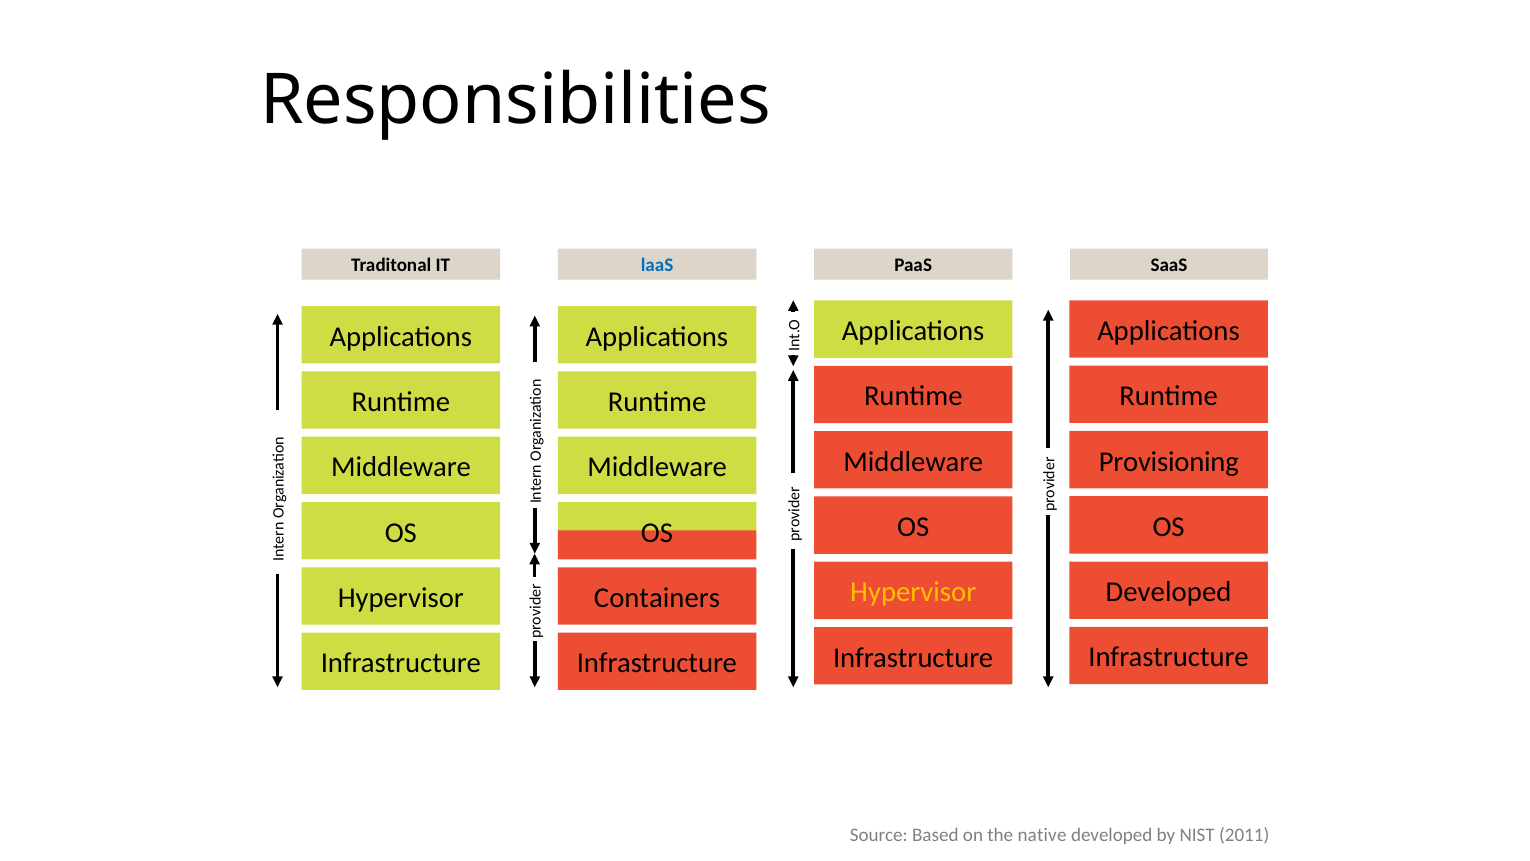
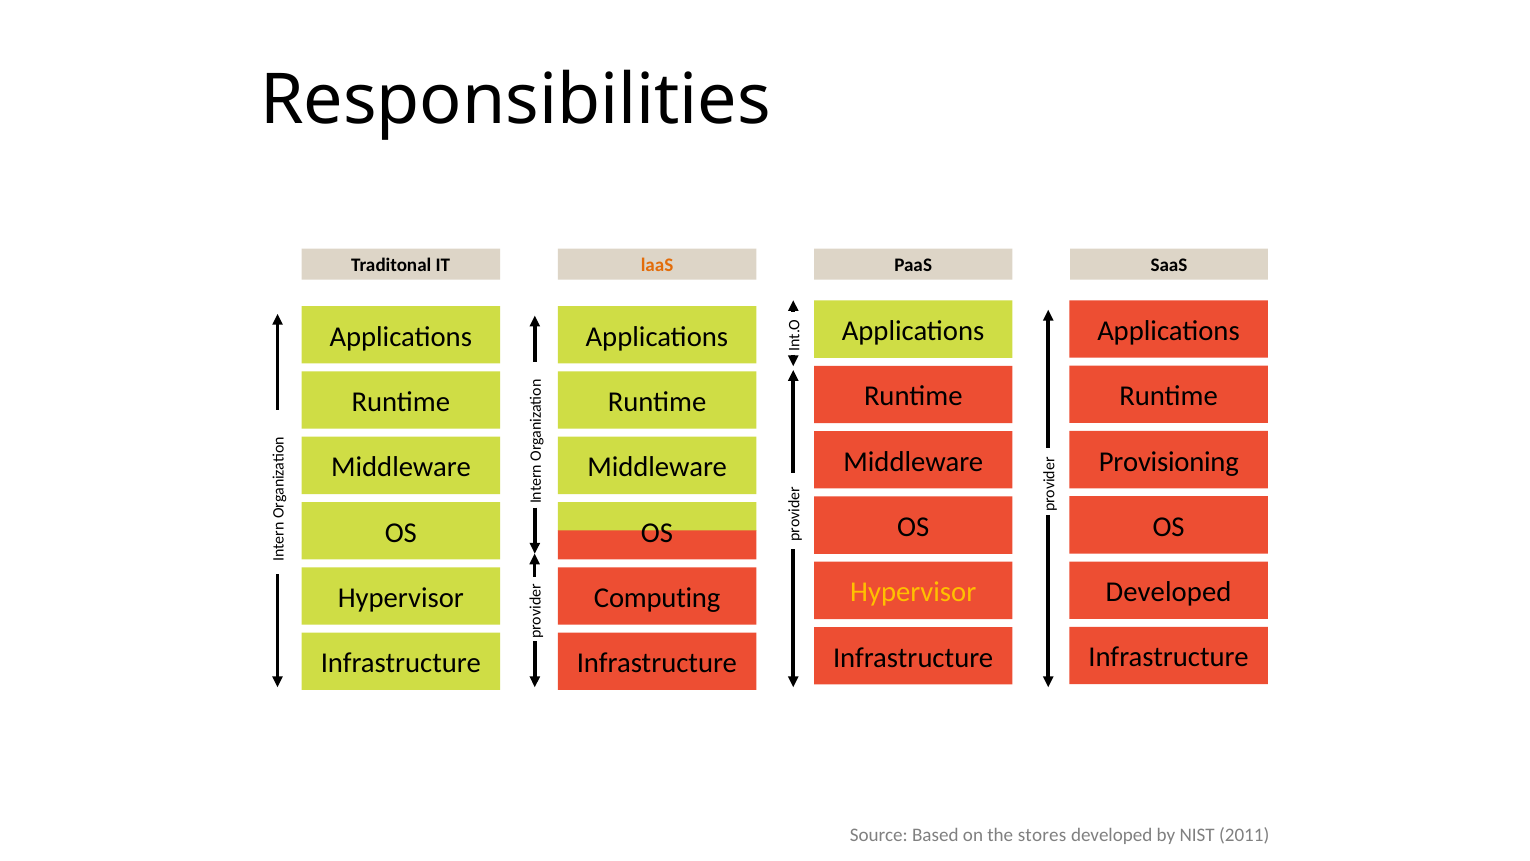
laaS colour: blue -> orange
Containers: Containers -> Computing
native: native -> stores
